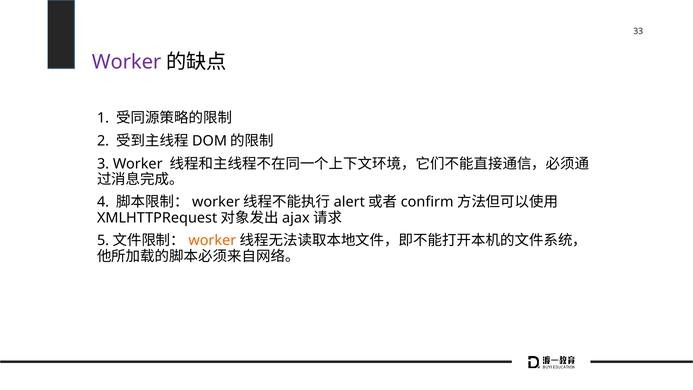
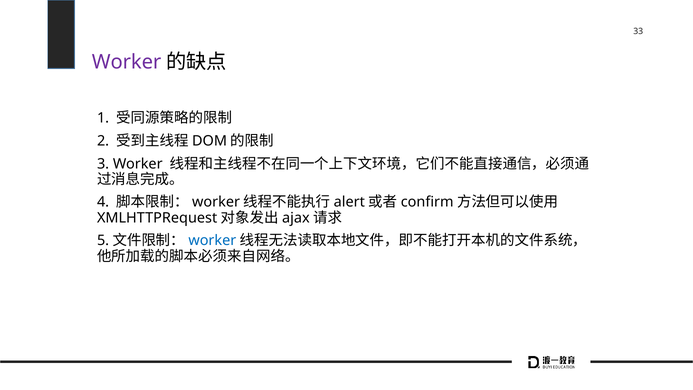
worker at (212, 241) colour: orange -> blue
